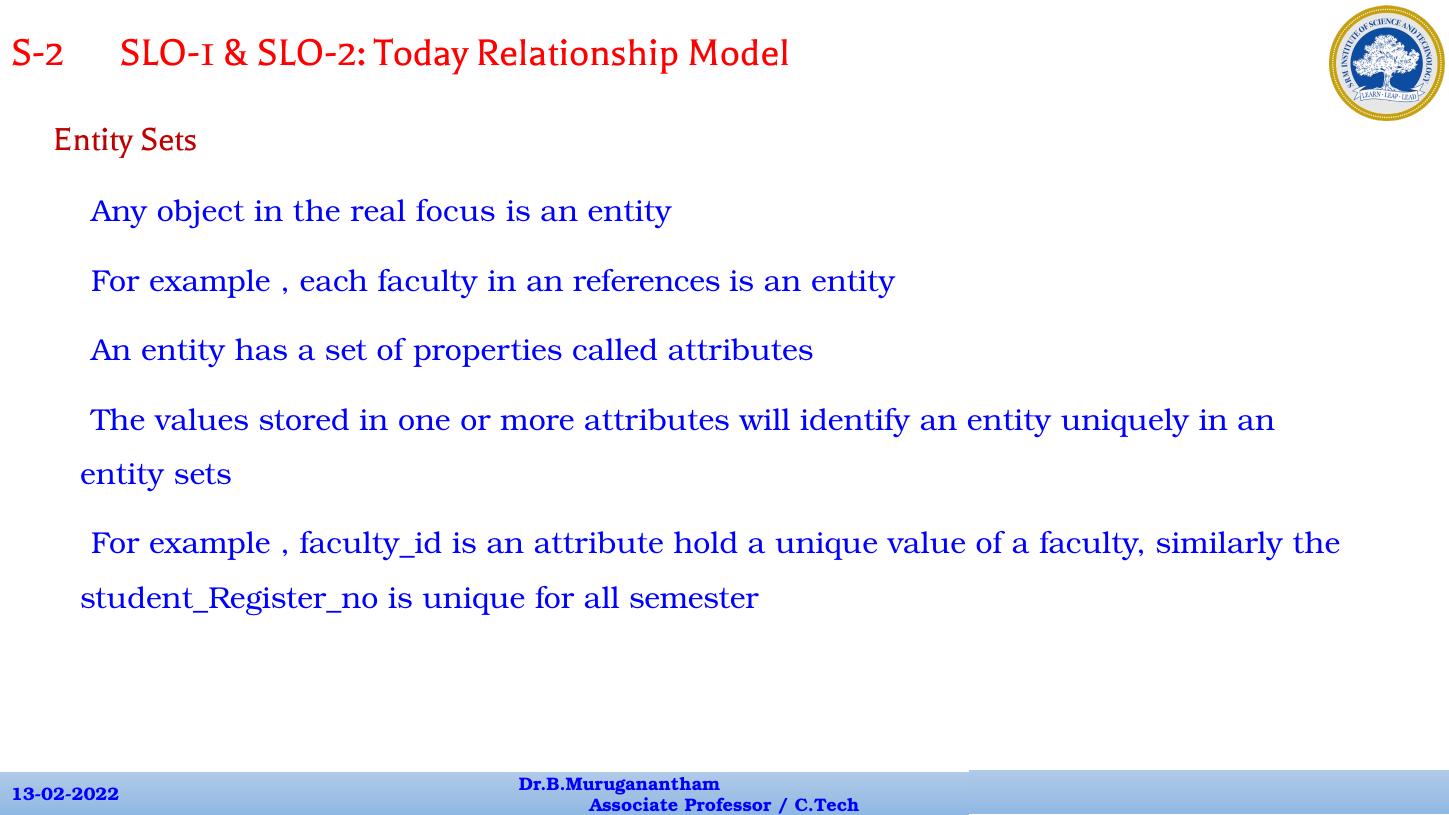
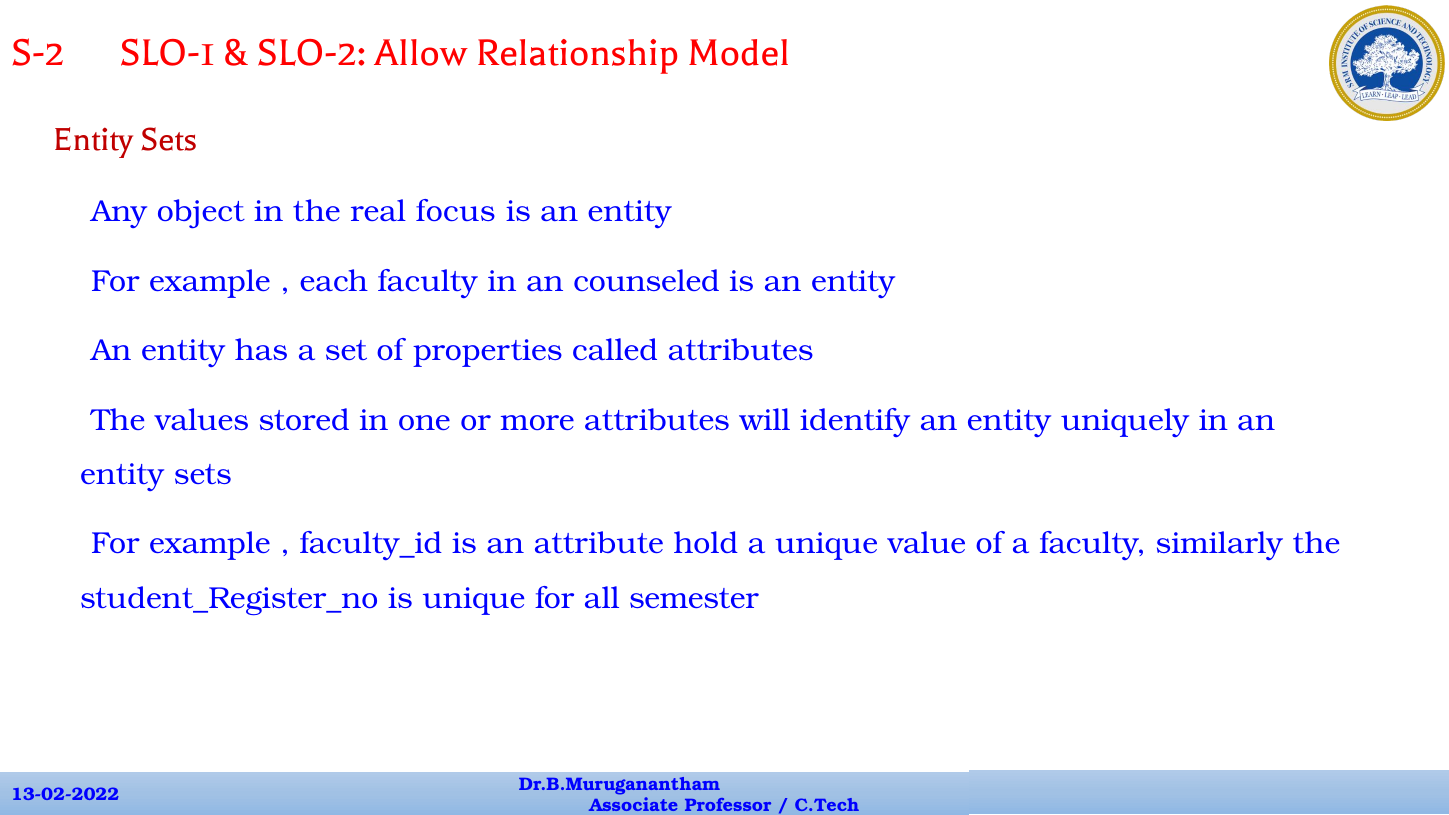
Today: Today -> Allow
references: references -> counseled
